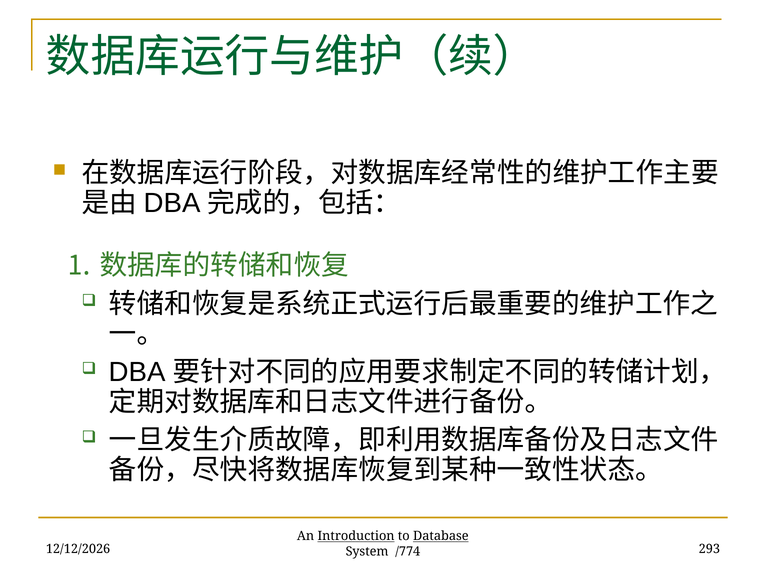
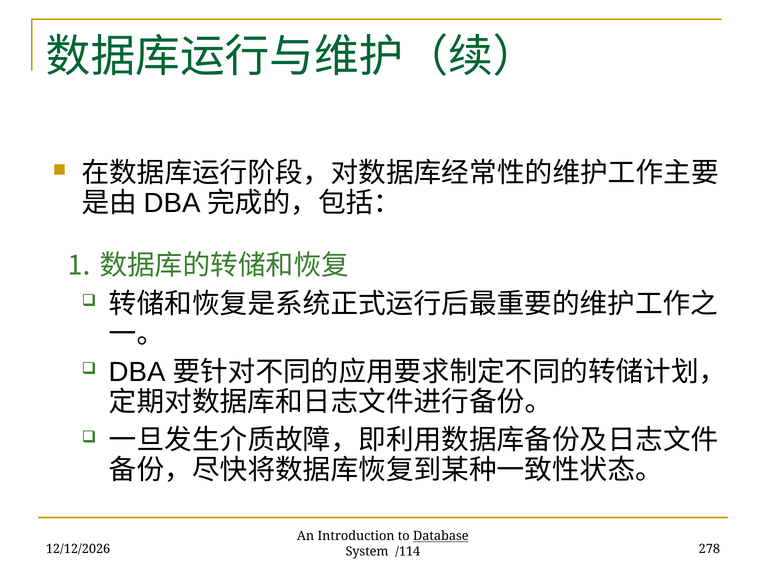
Introduction underline: present -> none
293: 293 -> 278
/774: /774 -> /114
